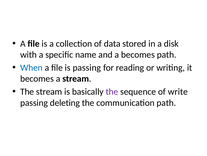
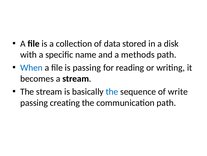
a becomes: becomes -> methods
the at (112, 91) colour: purple -> blue
deleting: deleting -> creating
